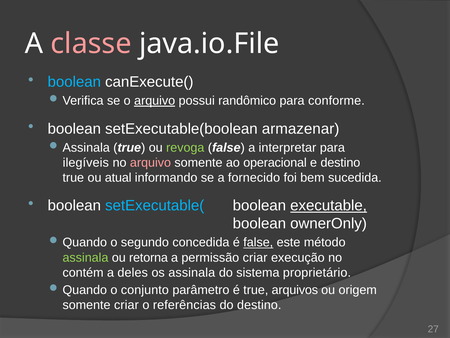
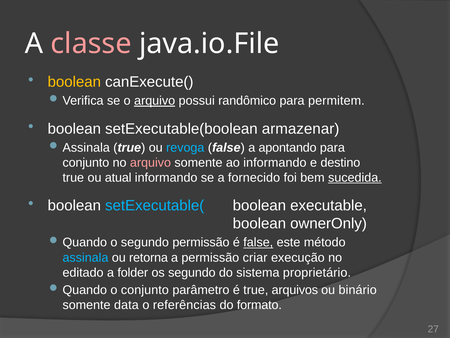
boolean at (74, 82) colour: light blue -> yellow
conforme: conforme -> permitem
revoga colour: light green -> light blue
interpretar: interpretar -> apontando
ilegíveis at (86, 162): ilegíveis -> conjunto
ao operacional: operacional -> informando
sucedida underline: none -> present
executable underline: present -> none
segundo concedida: concedida -> permissão
assinala at (85, 257) colour: light green -> light blue
contém: contém -> editado
deles: deles -> folder
os assinala: assinala -> segundo
origem: origem -> binário
somente criar: criar -> data
do destino: destino -> formato
